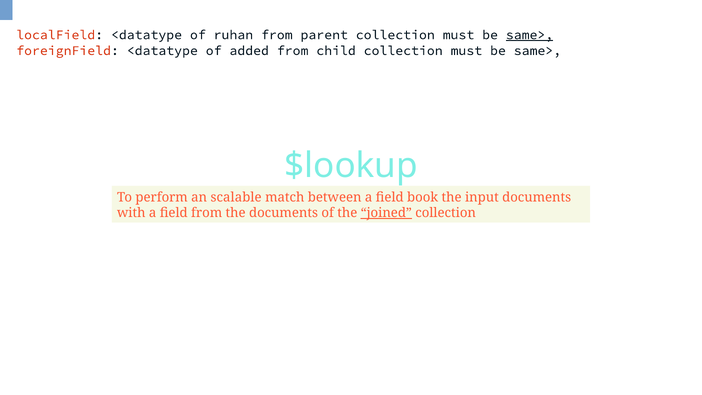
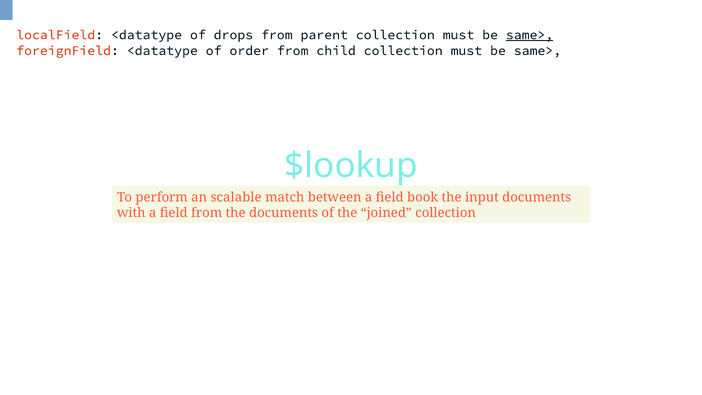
ruhan: ruhan -> drops
added: added -> order
joined underline: present -> none
